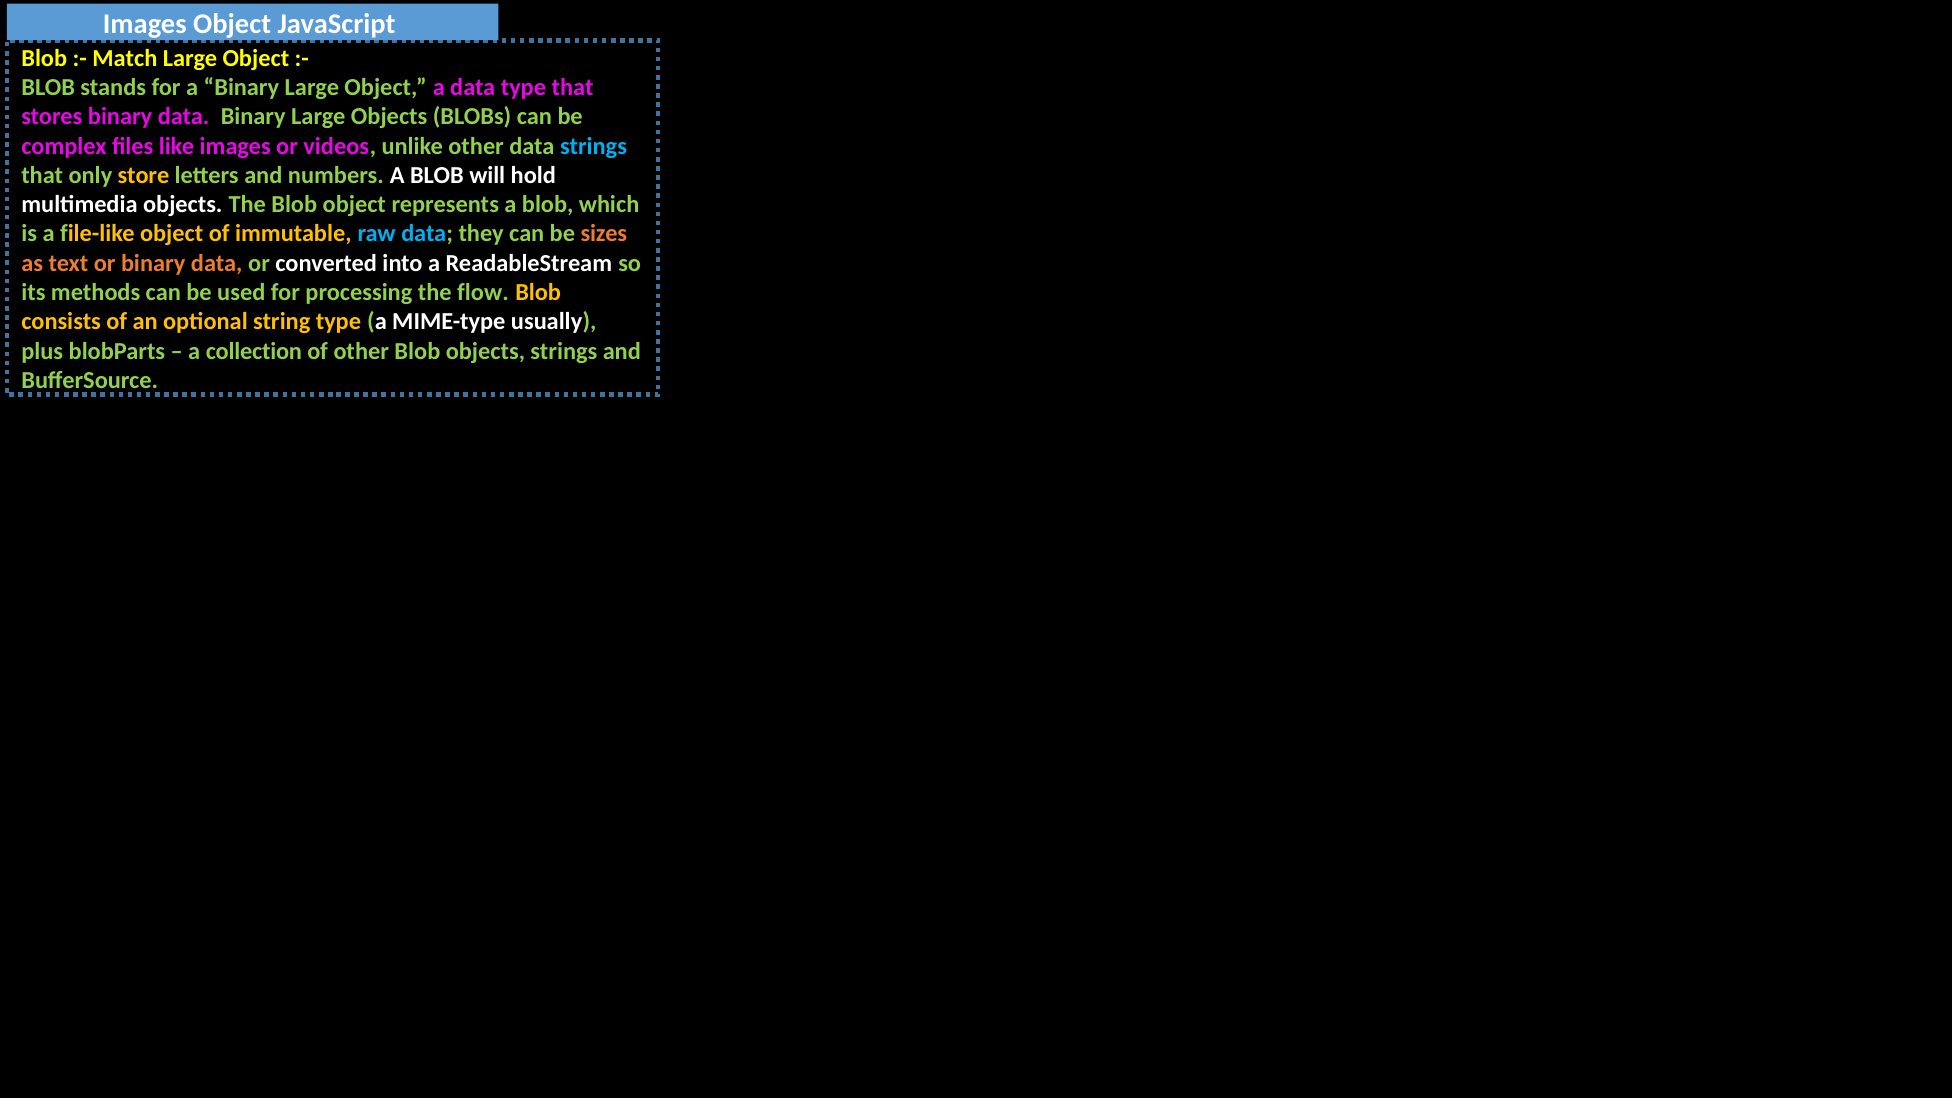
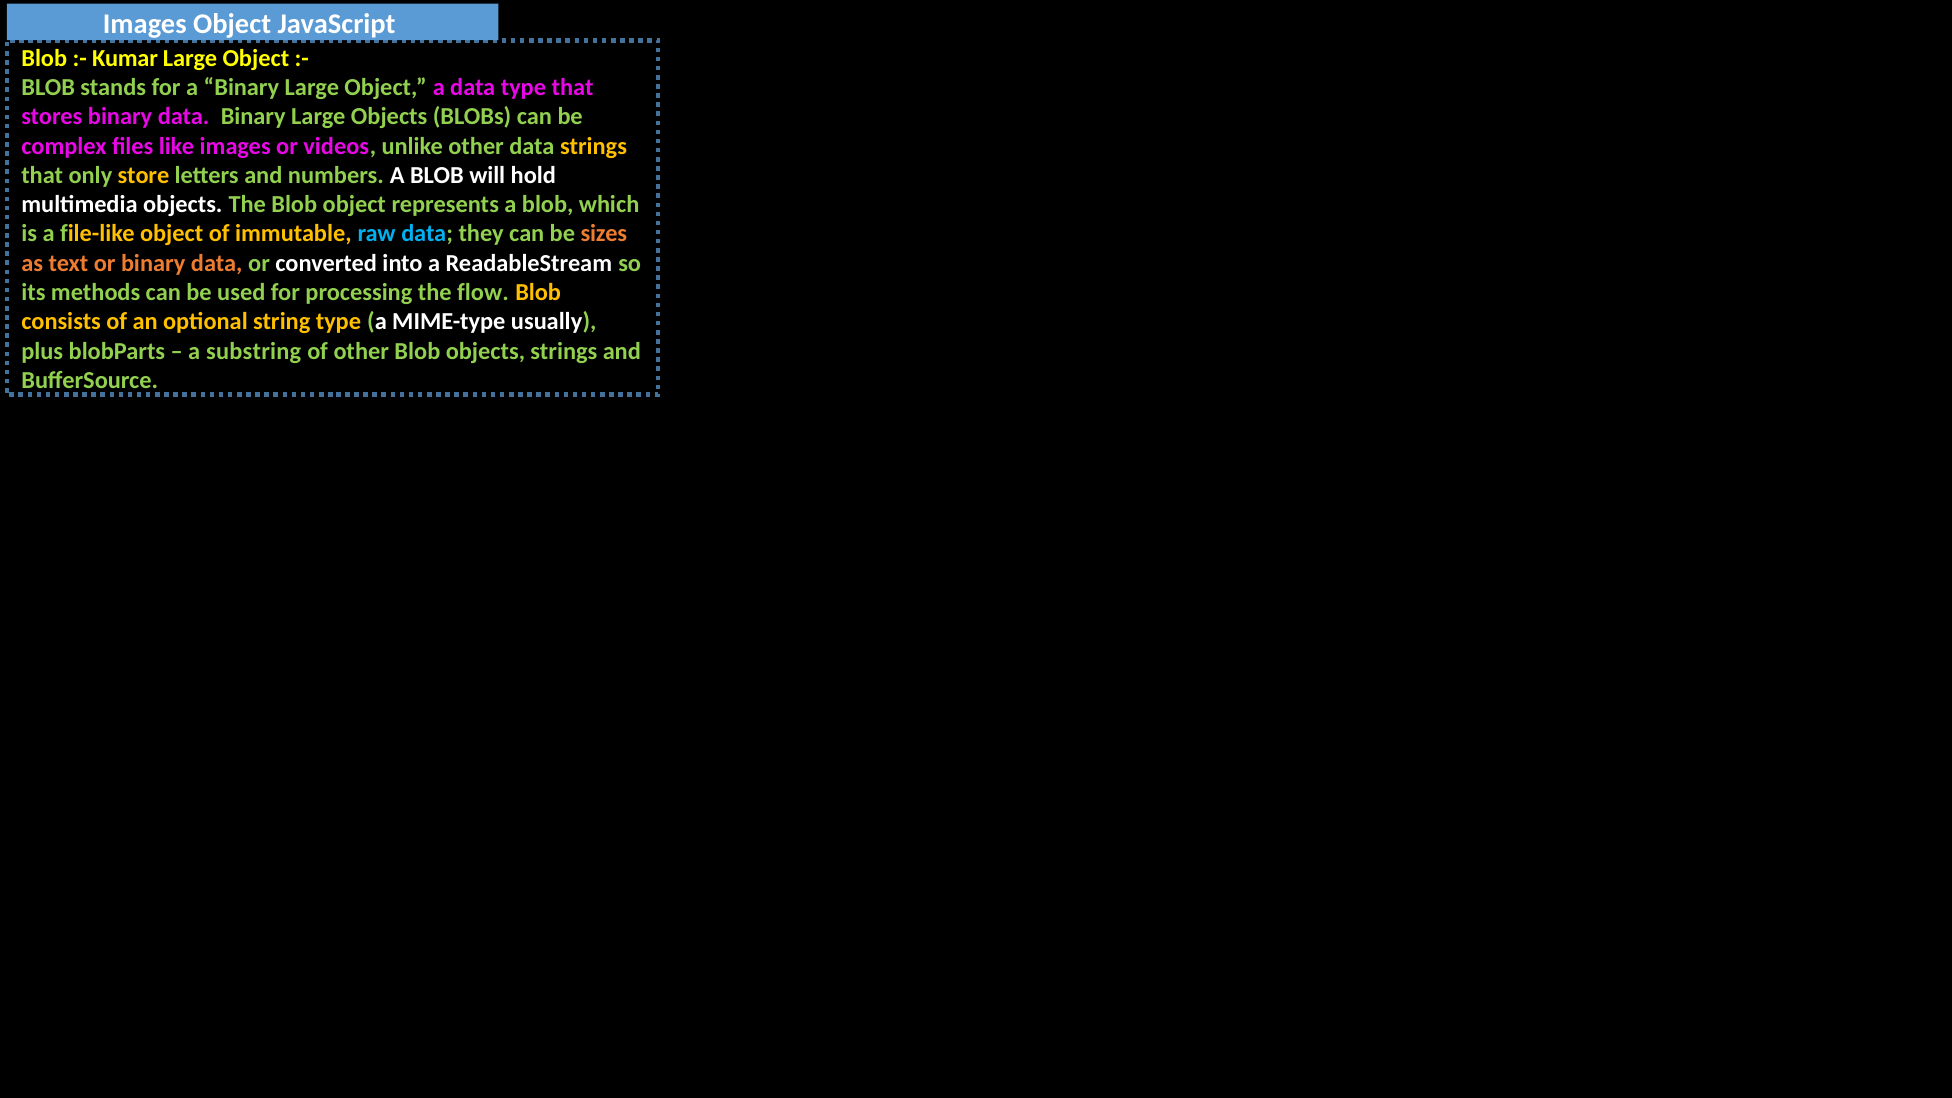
Match: Match -> Kumar
strings at (593, 146) colour: light blue -> yellow
collection: collection -> substring
